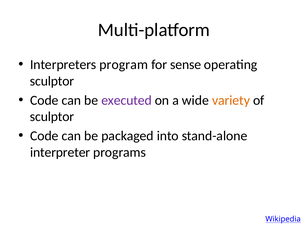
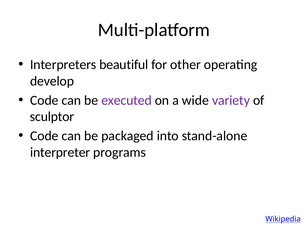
program: program -> beautiful
sense: sense -> other
sculptor at (52, 81): sculptor -> develop
variety colour: orange -> purple
